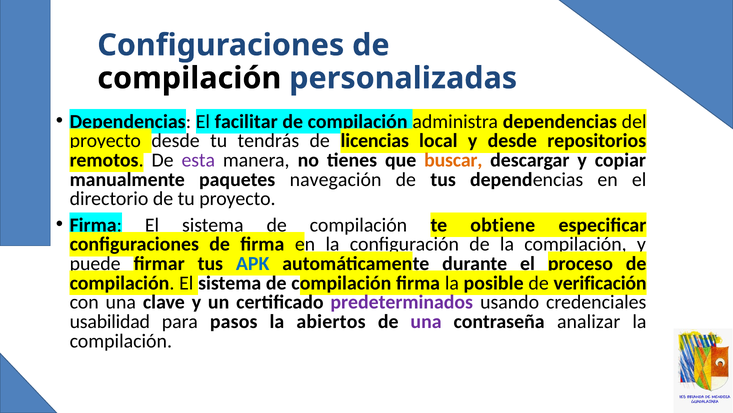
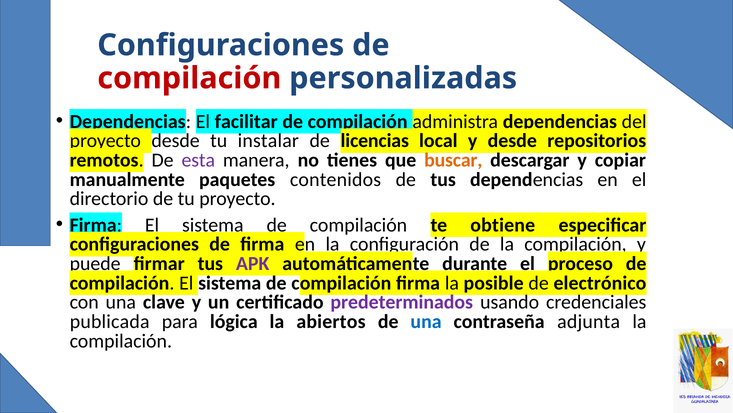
compilación at (189, 78) colour: black -> red
tendrás: tendrás -> instalar
navegación: navegación -> contenidos
APK colour: blue -> purple
verificación: verificación -> electrónico
usabilidad: usabilidad -> publicada
pasos: pasos -> lógica
una at (426, 321) colour: purple -> blue
analizar: analizar -> adjunta
